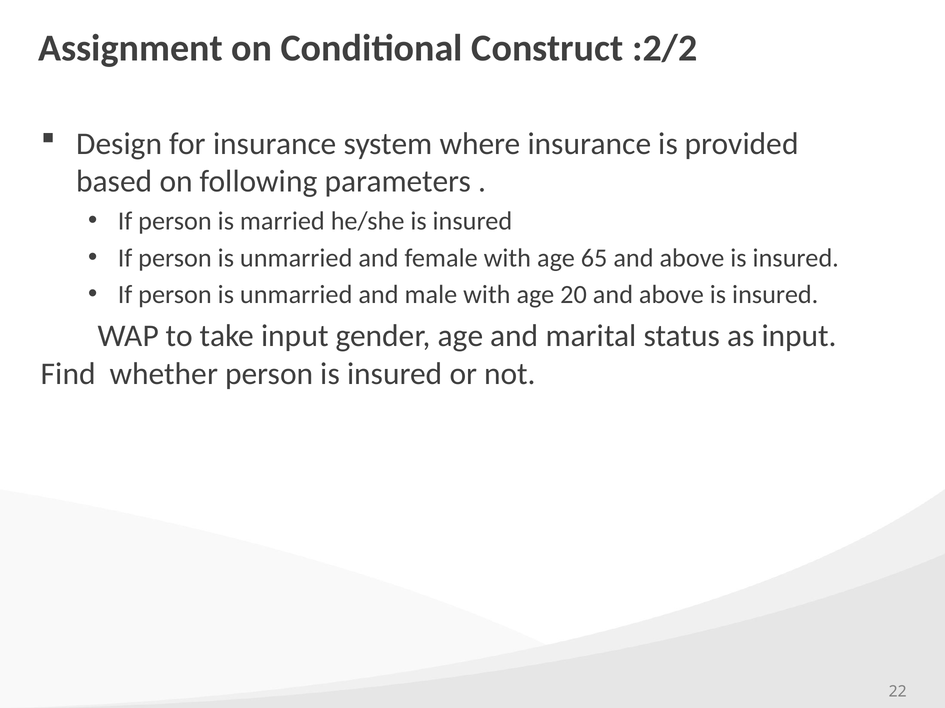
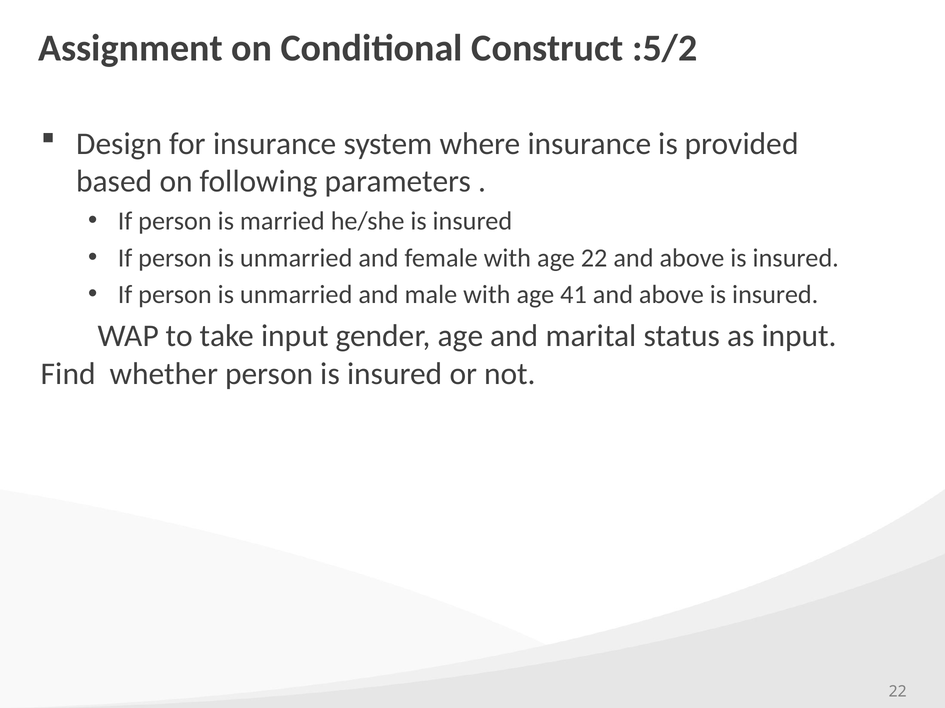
:2/2: :2/2 -> :5/2
age 65: 65 -> 22
20: 20 -> 41
